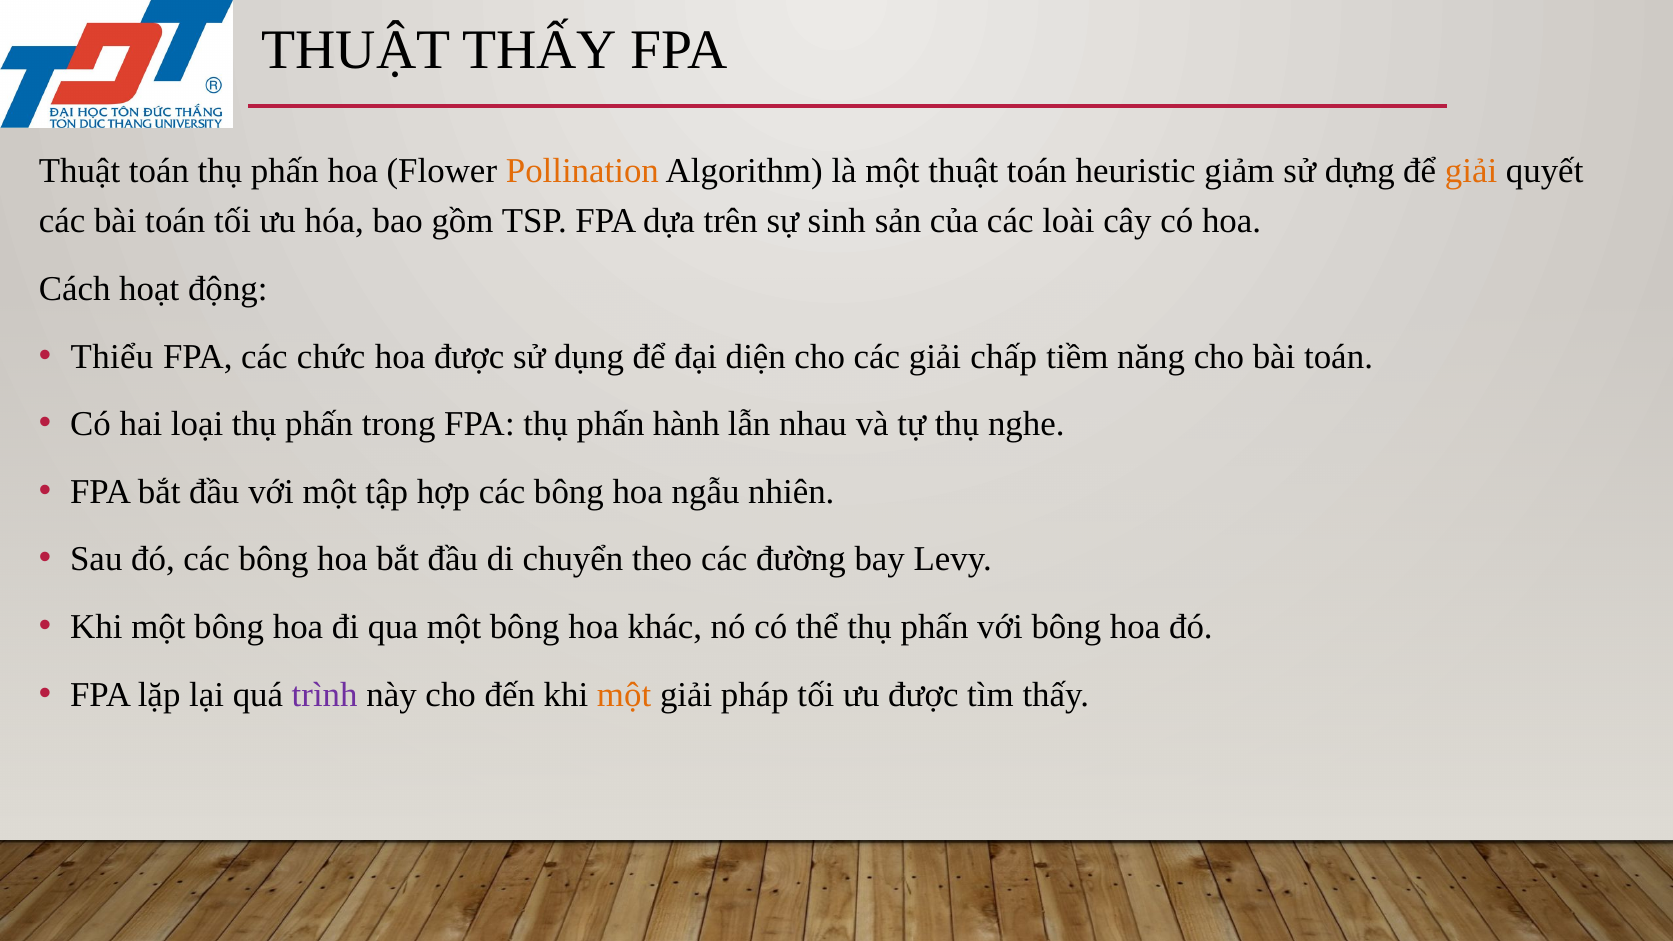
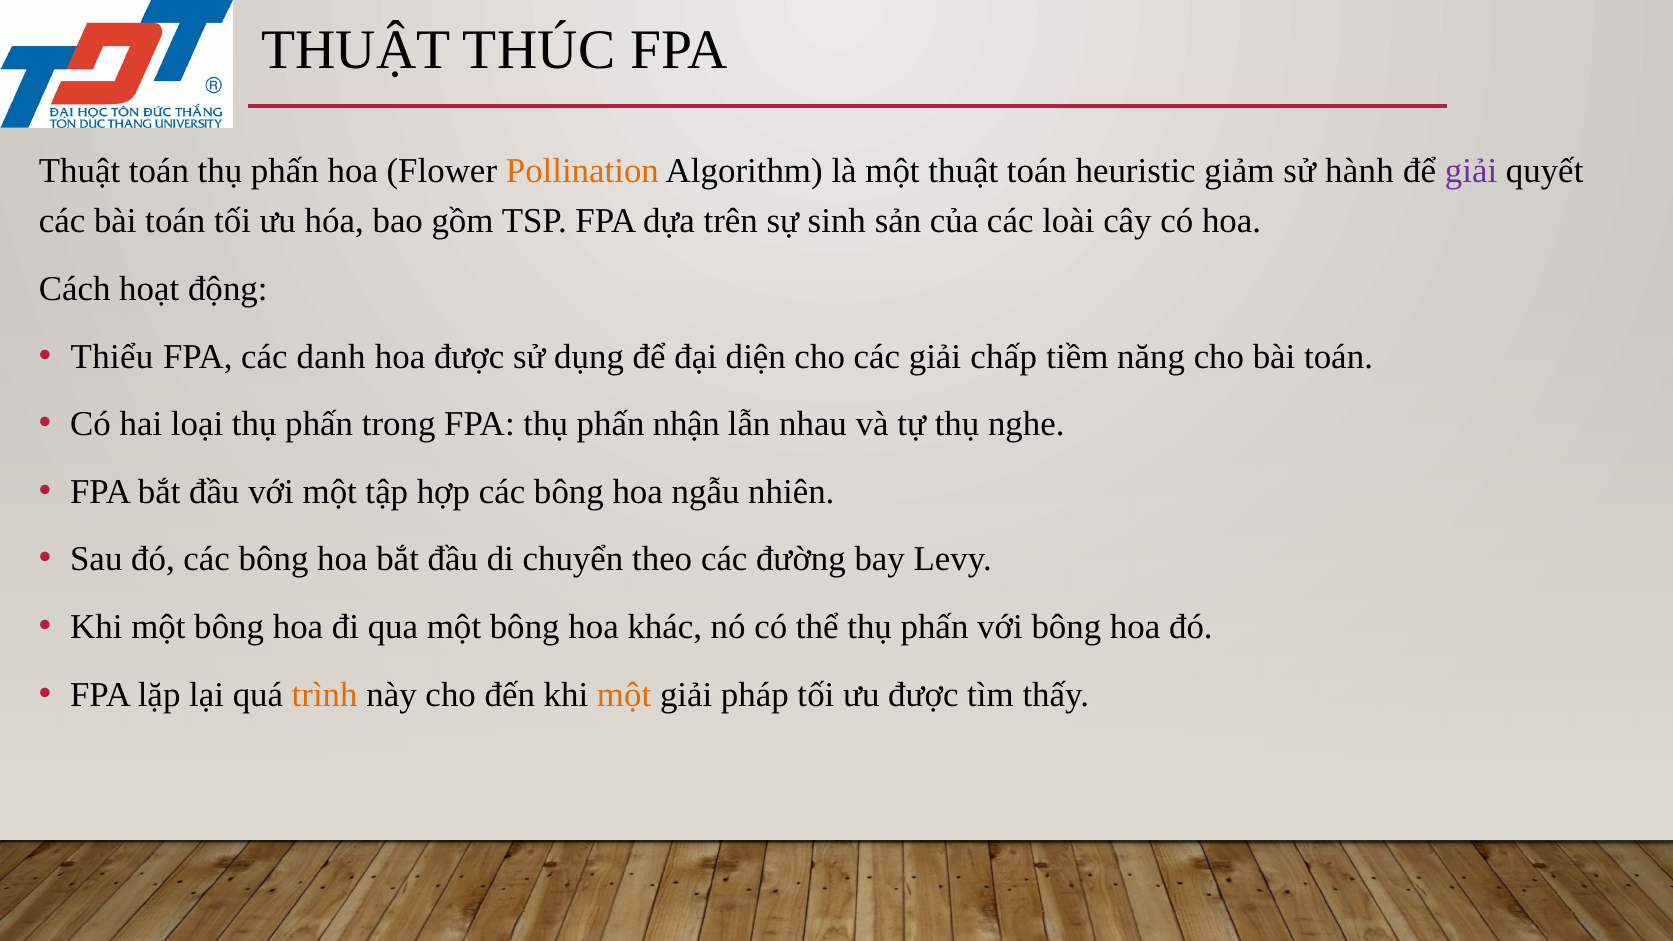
THUẬT THẤY: THẤY -> THÚC
dựng: dựng -> hành
giải at (1471, 171) colour: orange -> purple
chức: chức -> danh
hành: hành -> nhận
trình colour: purple -> orange
